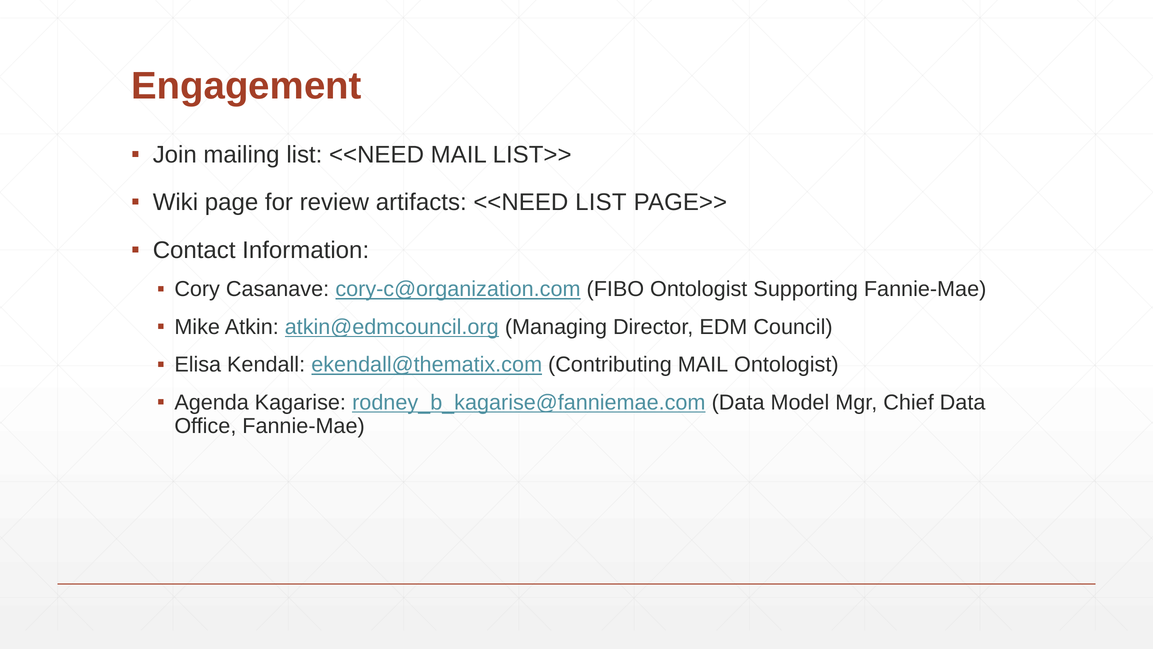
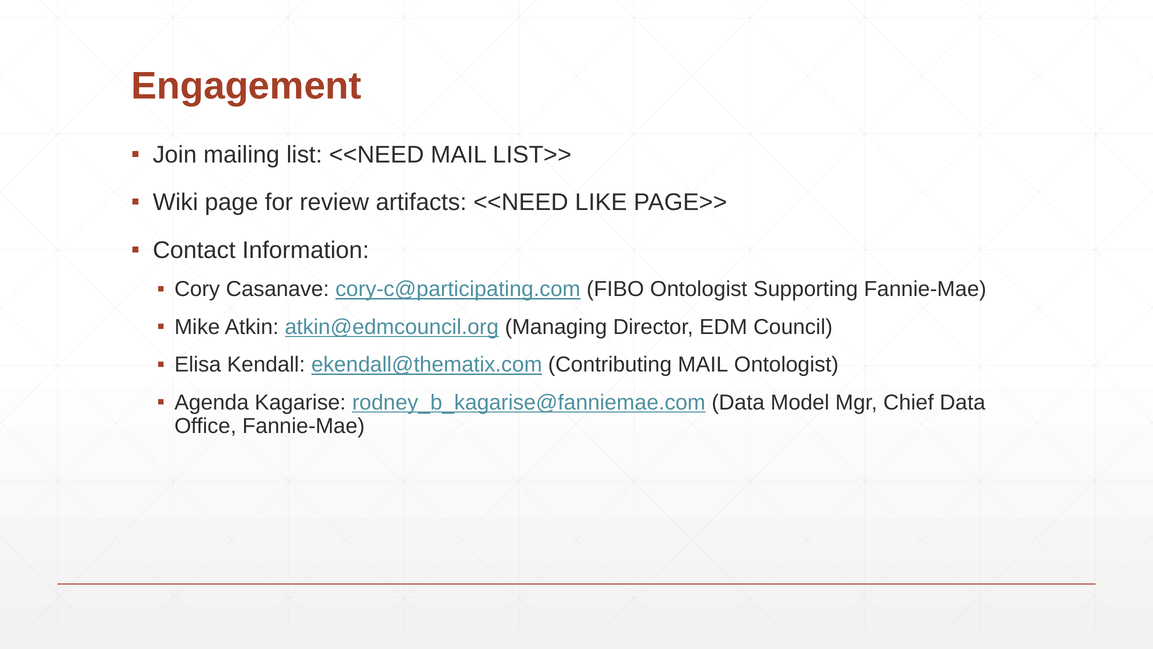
<<NEED LIST: LIST -> LIKE
cory-c@organization.com: cory-c@organization.com -> cory-c@participating.com
